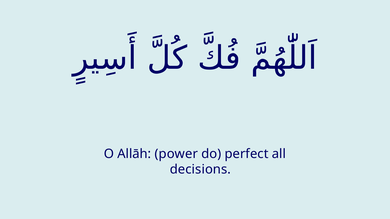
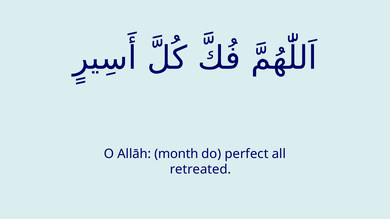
power: power -> month
decisions: decisions -> retreated
